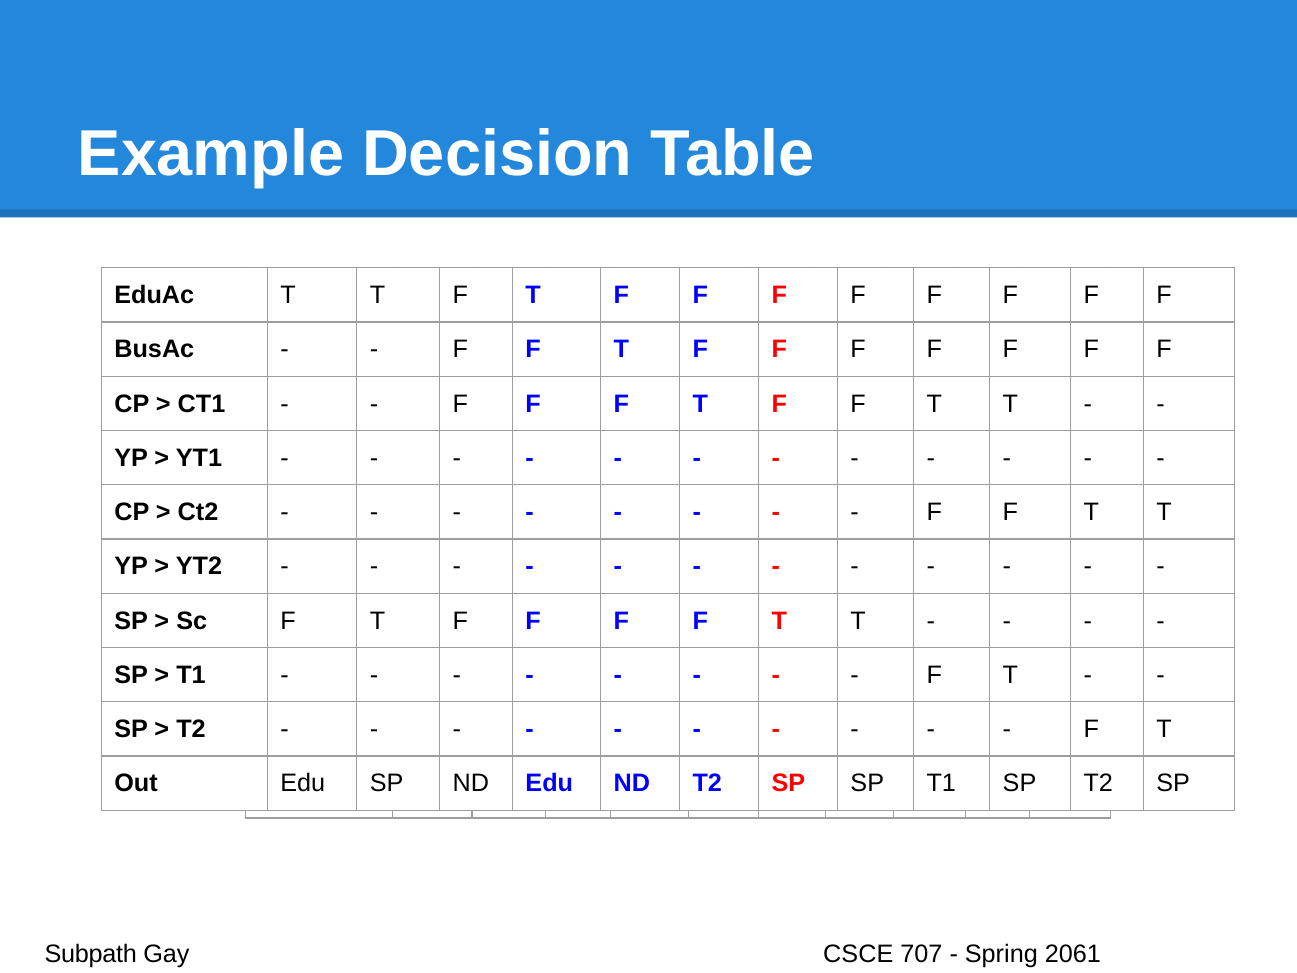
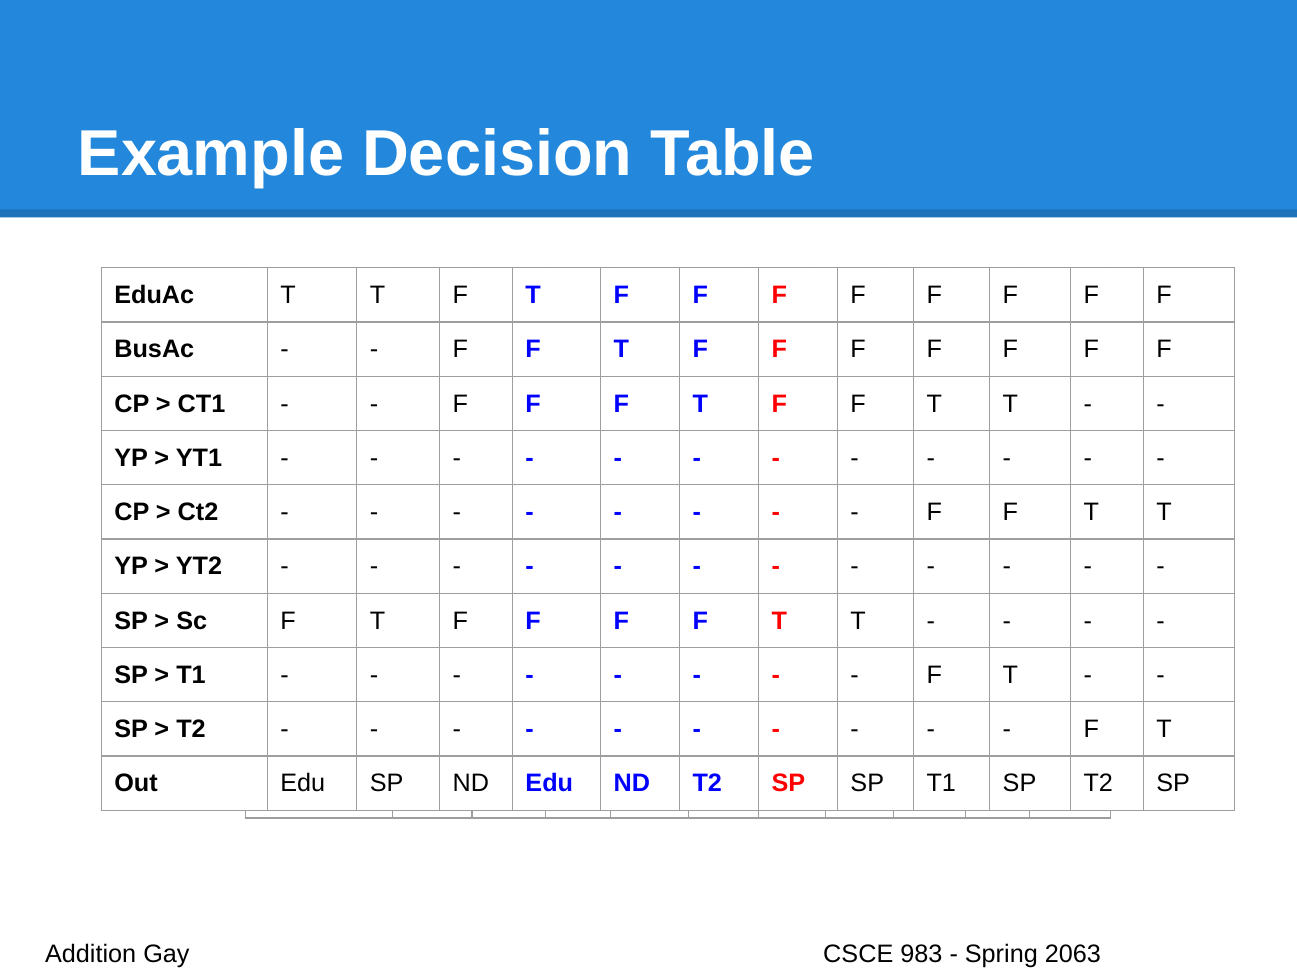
Subpath: Subpath -> Addition
707: 707 -> 983
2061: 2061 -> 2063
